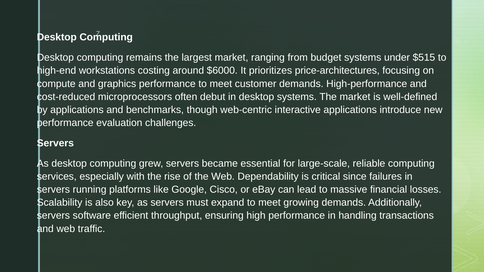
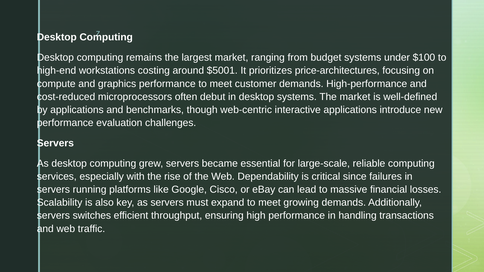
$515: $515 -> $100
$6000: $6000 -> $5001
software: software -> switches
